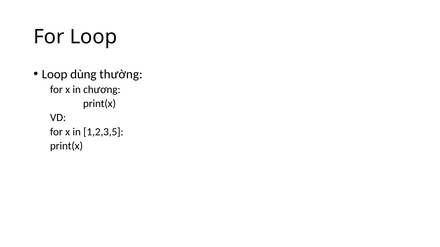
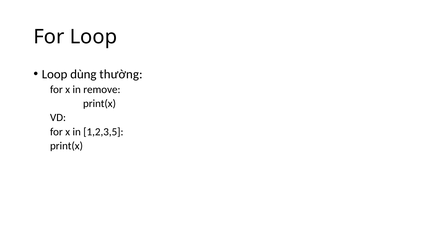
chương: chương -> remove
